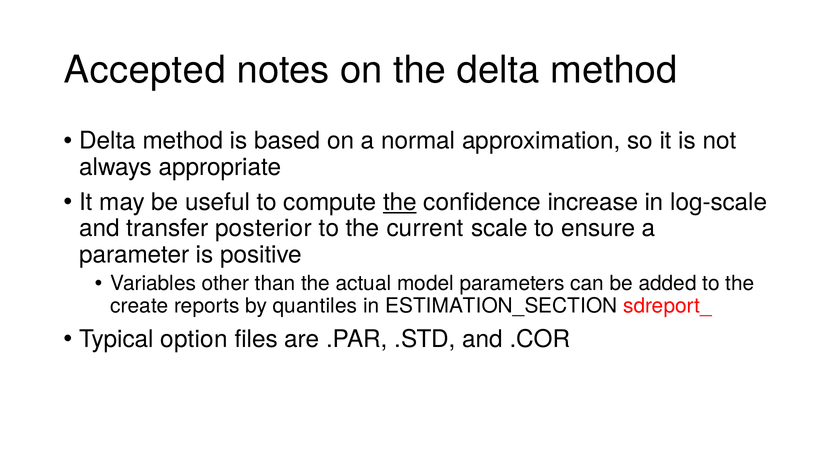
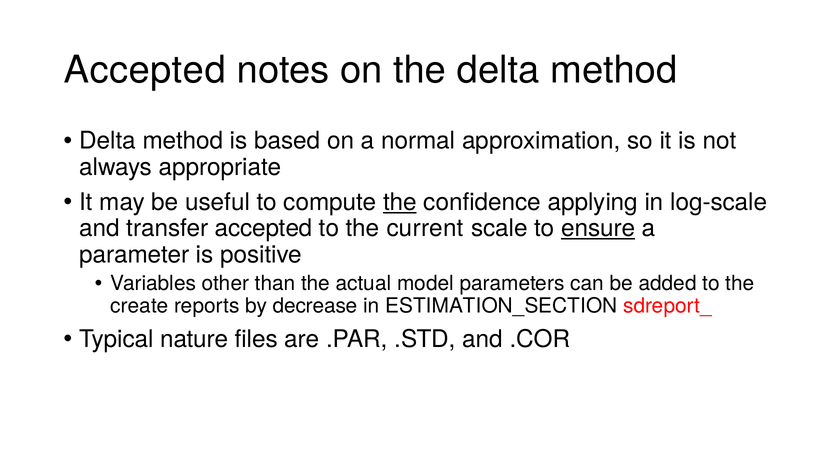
increase: increase -> applying
transfer posterior: posterior -> accepted
ensure underline: none -> present
quantiles: quantiles -> decrease
option: option -> nature
